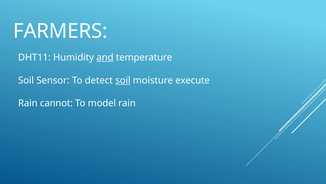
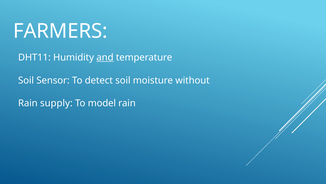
soil at (123, 80) underline: present -> none
execute: execute -> without
cannot: cannot -> supply
